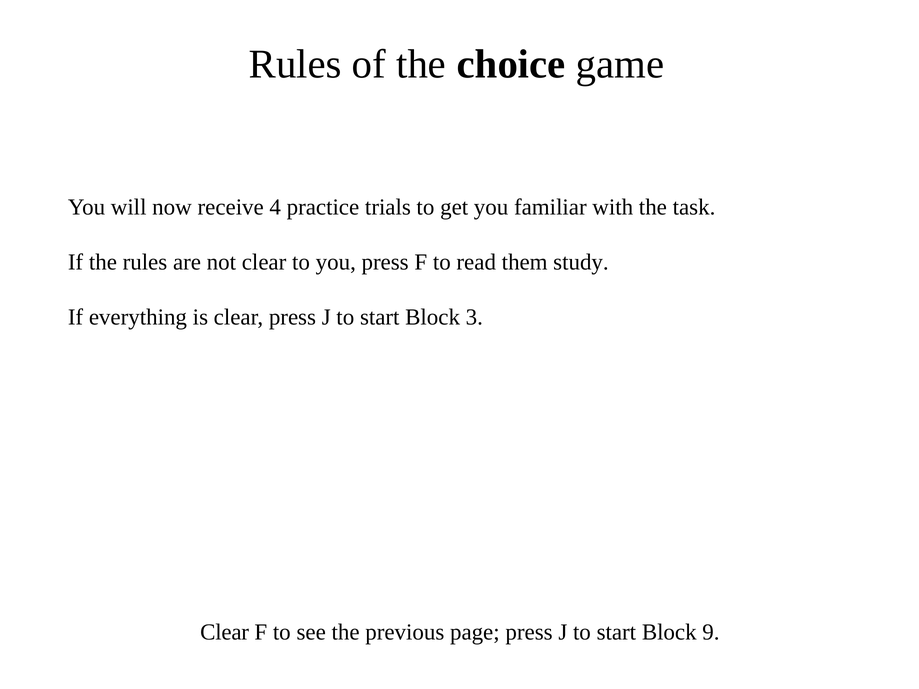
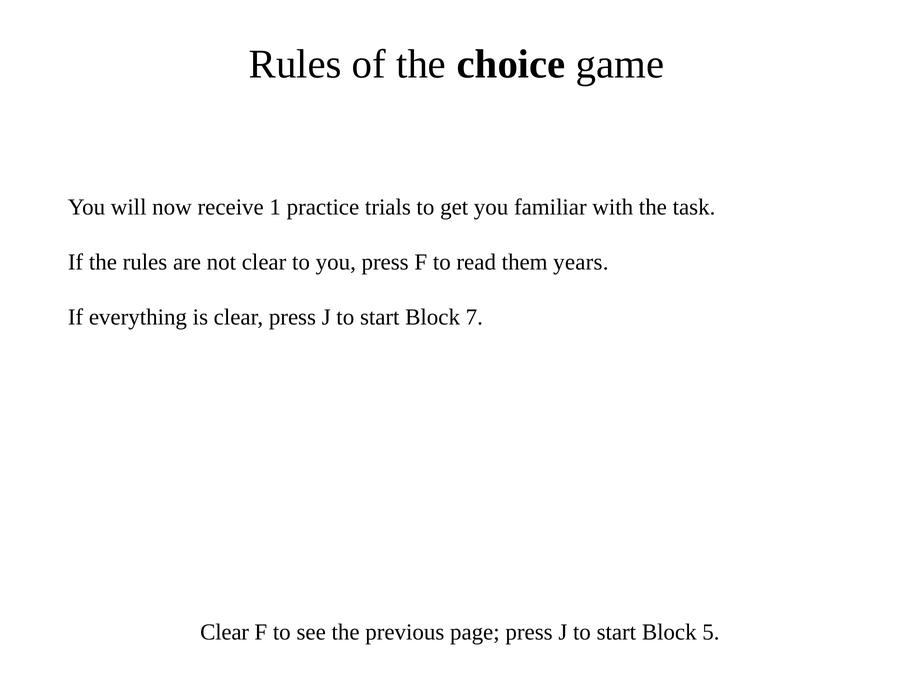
4: 4 -> 1
study: study -> years
3: 3 -> 7
9: 9 -> 5
